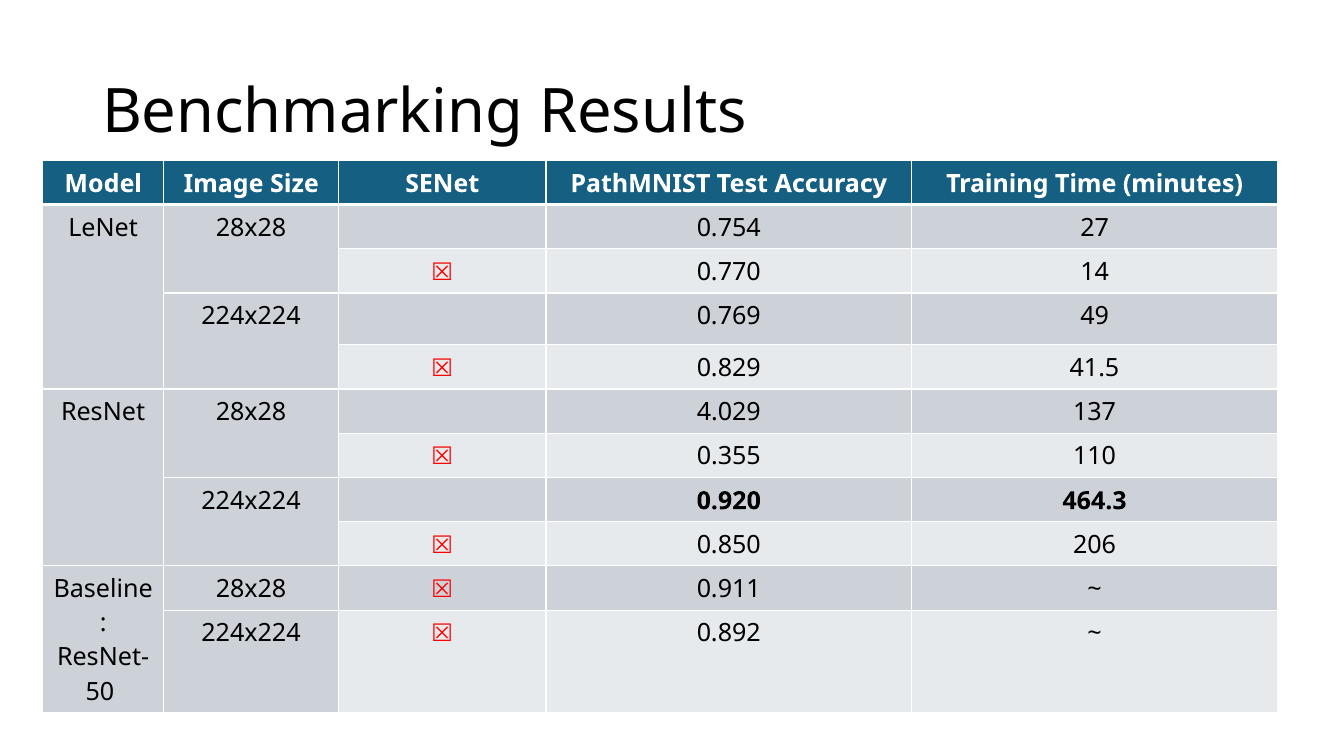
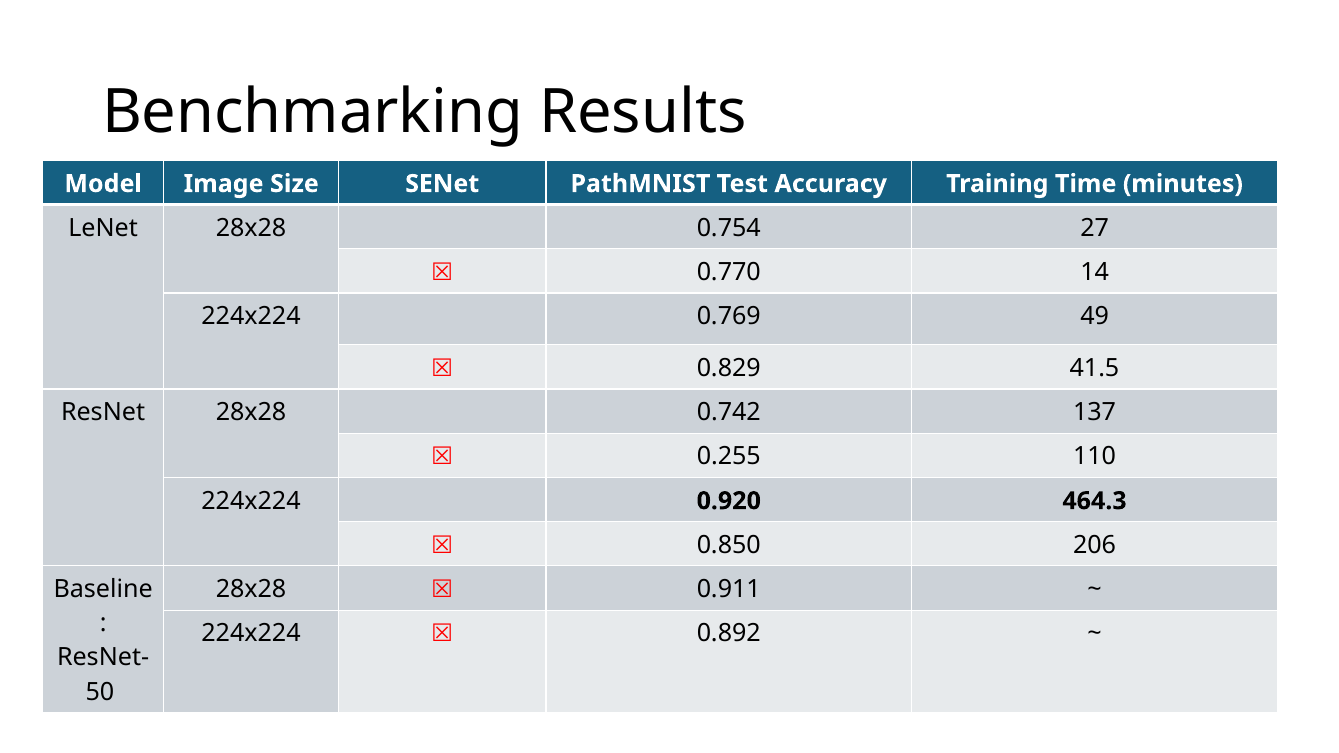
4.029: 4.029 -> 0.742
0.355: 0.355 -> 0.255
